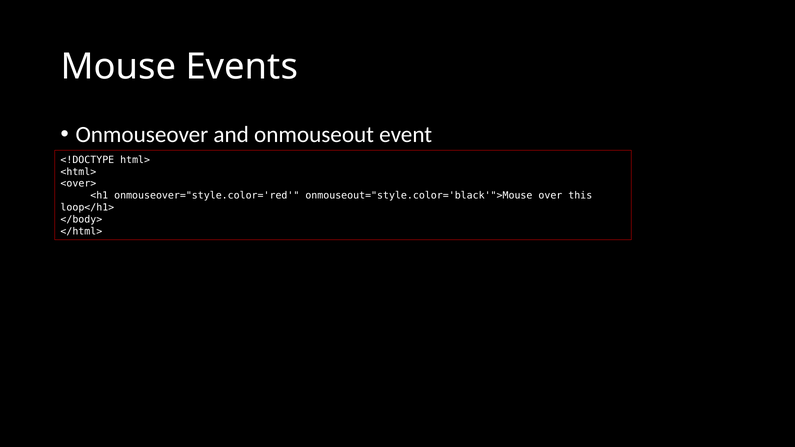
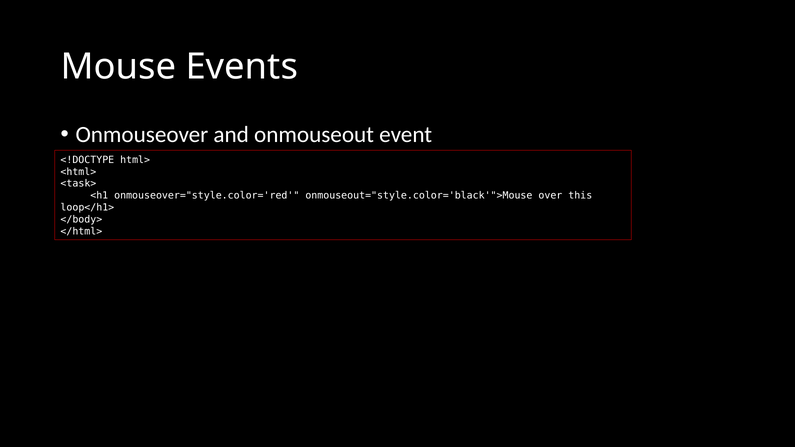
<over>: <over> -> <task>
